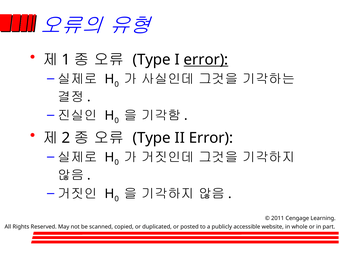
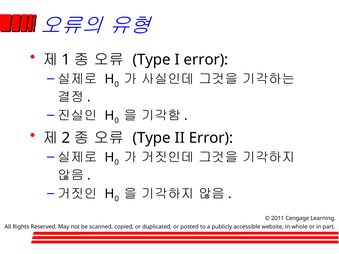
error at (206, 60) underline: present -> none
